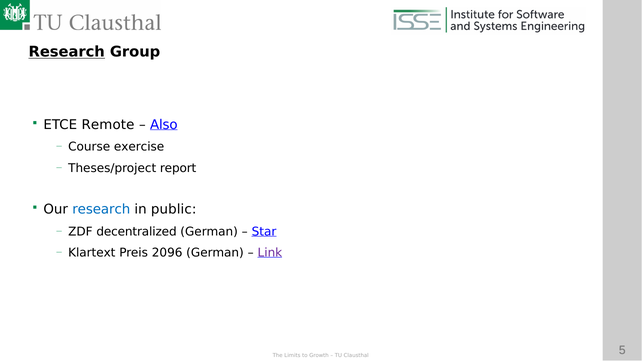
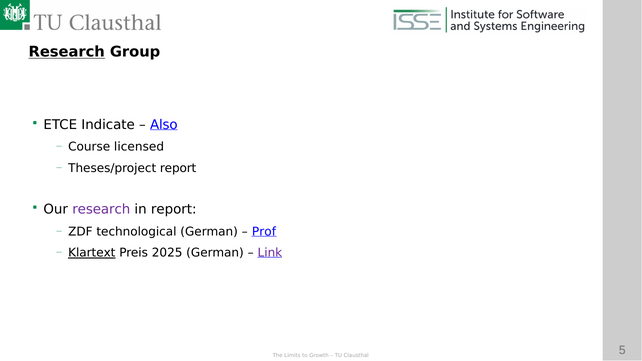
Remote: Remote -> Indicate
exercise: exercise -> licensed
research at (101, 210) colour: blue -> purple
in public: public -> report
decentralized: decentralized -> technological
Star: Star -> Prof
Klartext underline: none -> present
2096: 2096 -> 2025
